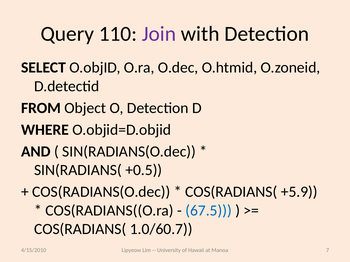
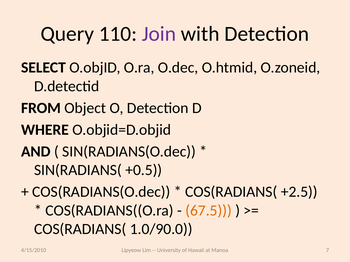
+5.9: +5.9 -> +2.5
67.5 colour: blue -> orange
1.0/60.7: 1.0/60.7 -> 1.0/90.0
